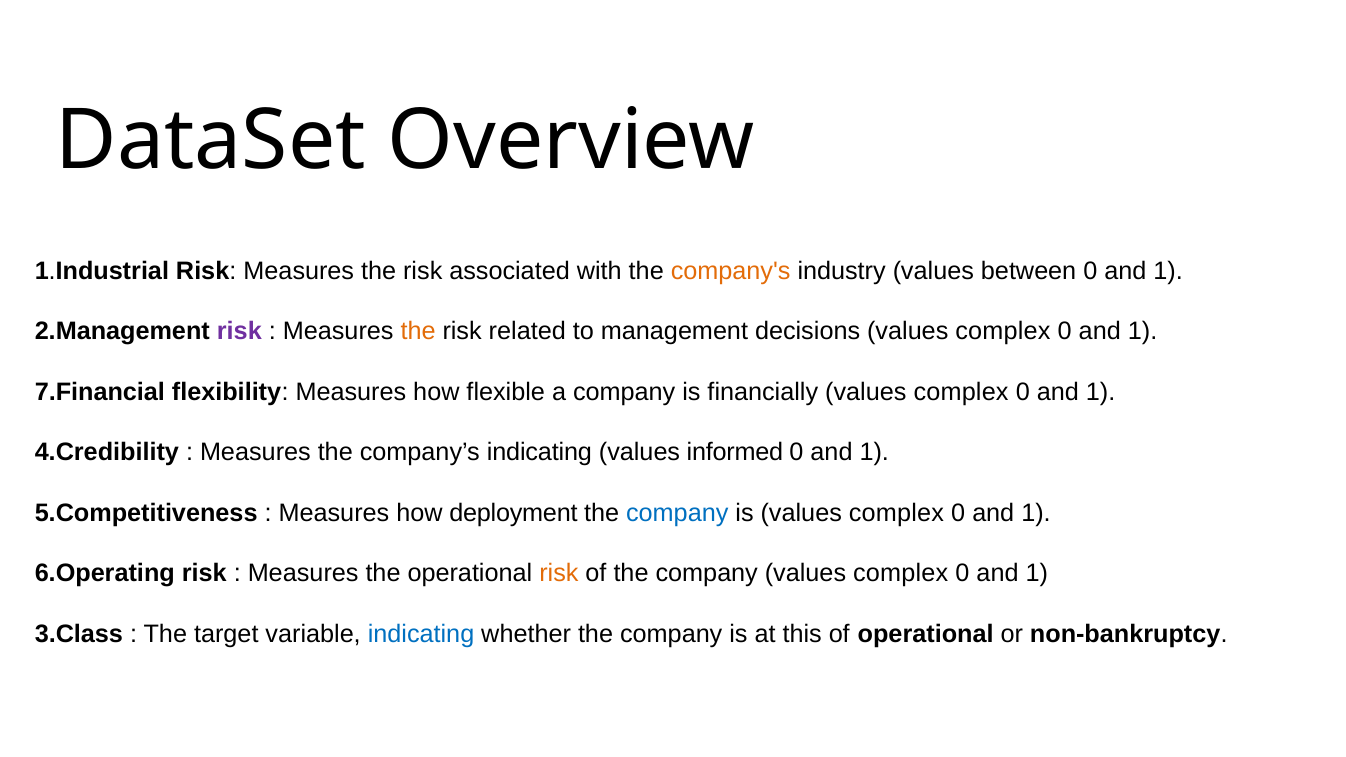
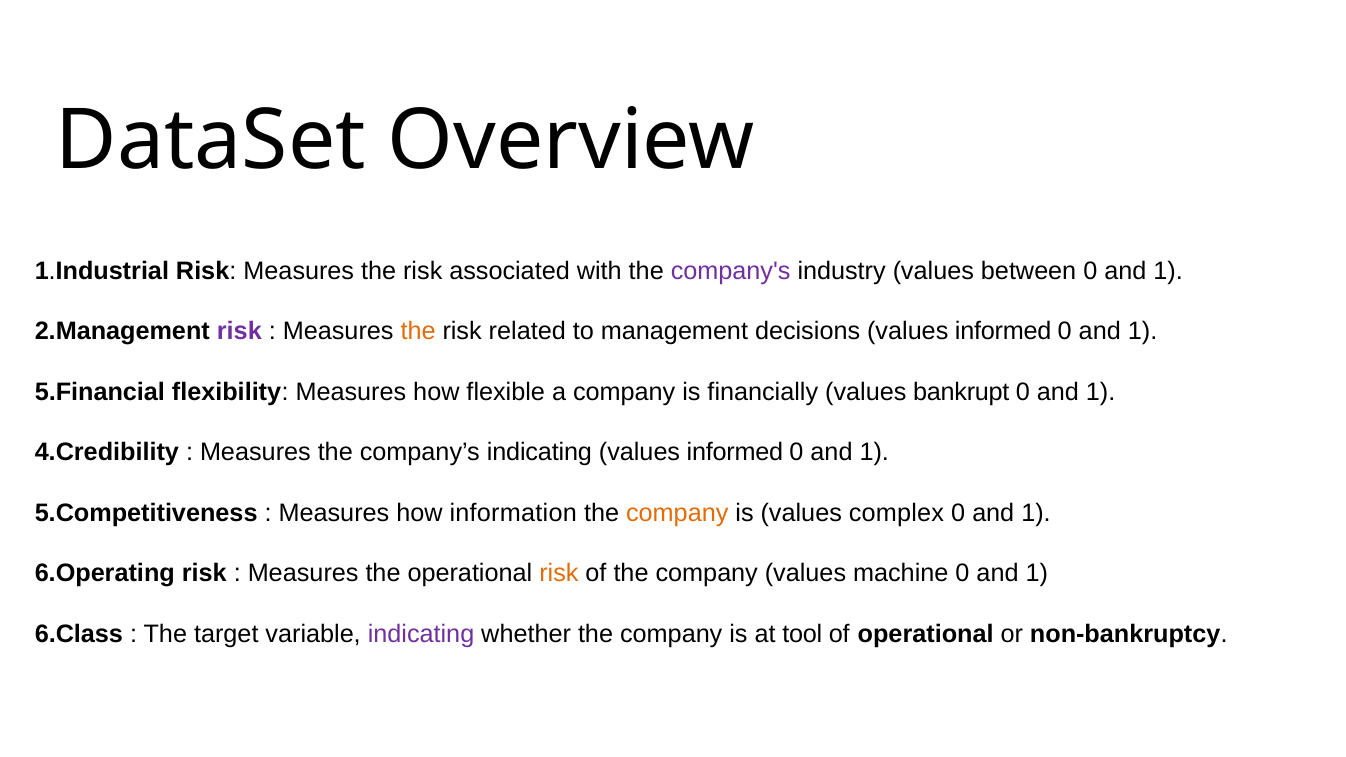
company's colour: orange -> purple
decisions values complex: complex -> informed
7.Financial: 7.Financial -> 5.Financial
financially values complex: complex -> bankrupt
deployment: deployment -> information
company at (677, 513) colour: blue -> orange
company values complex: complex -> machine
3.Class: 3.Class -> 6.Class
indicating at (421, 634) colour: blue -> purple
this: this -> tool
